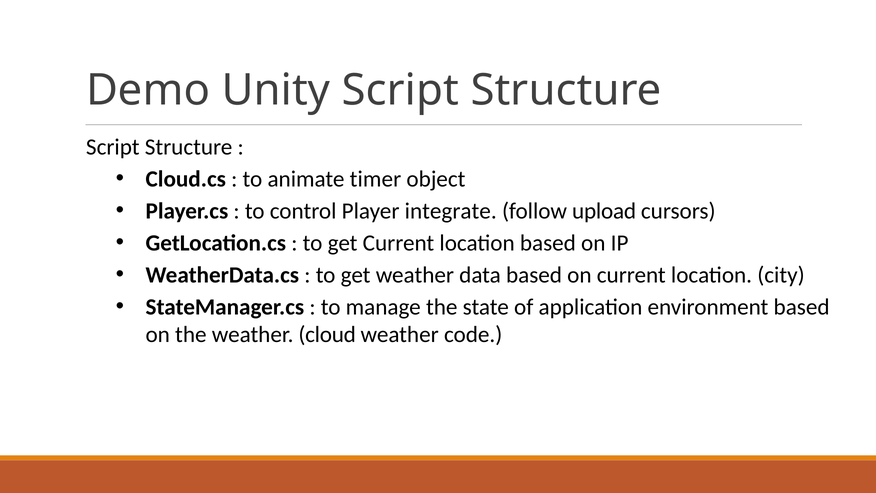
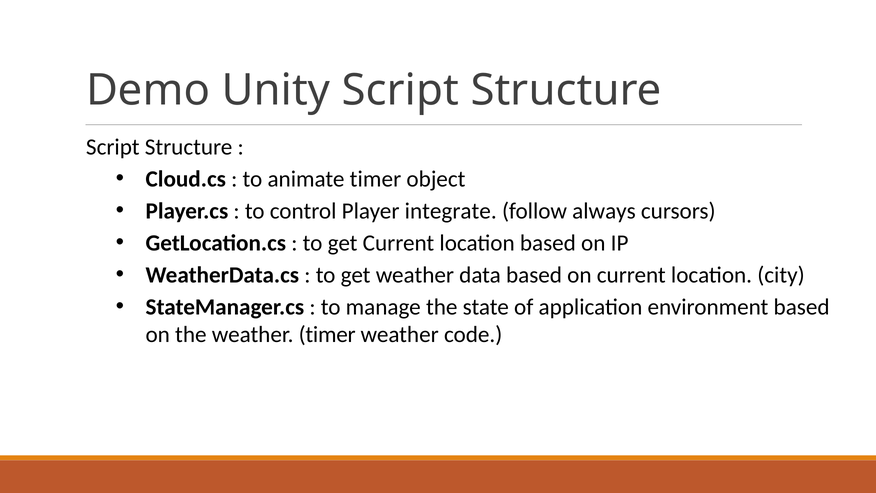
upload: upload -> always
weather cloud: cloud -> timer
